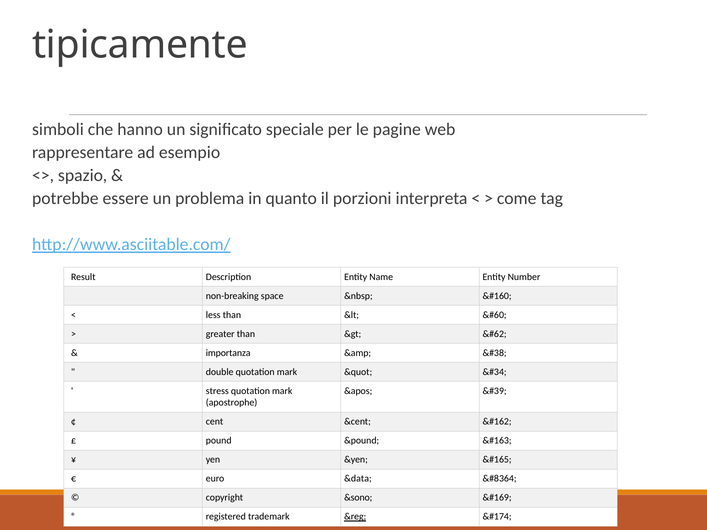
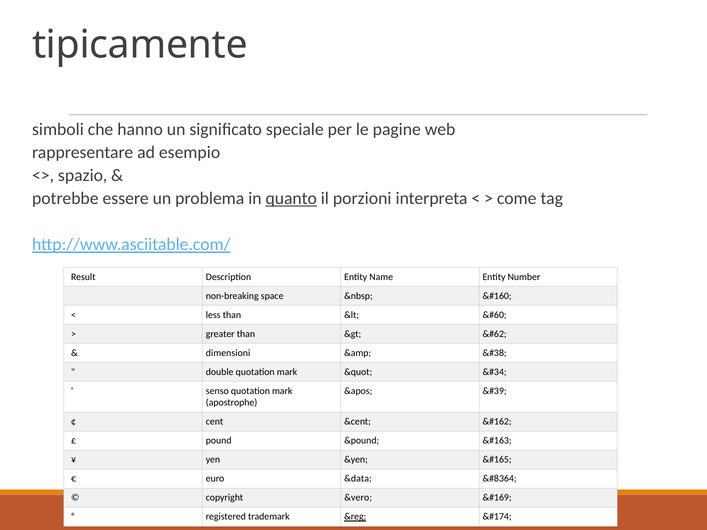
quanto underline: none -> present
importanza: importanza -> dimensioni
stress: stress -> senso
&sono: &sono -> &vero
